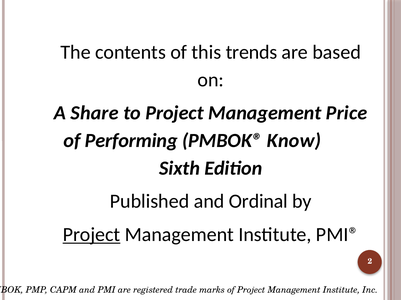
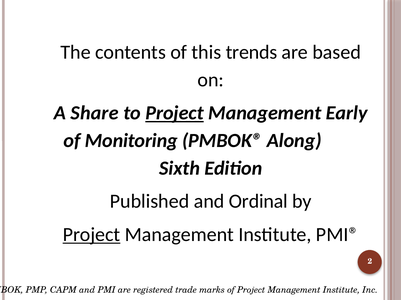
Project at (175, 113) underline: none -> present
Price: Price -> Early
Performing: Performing -> Monitoring
Know: Know -> Along
